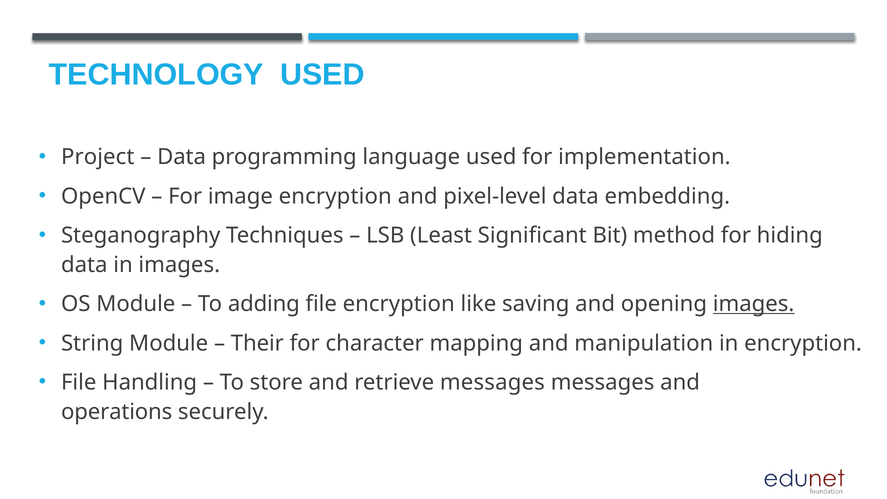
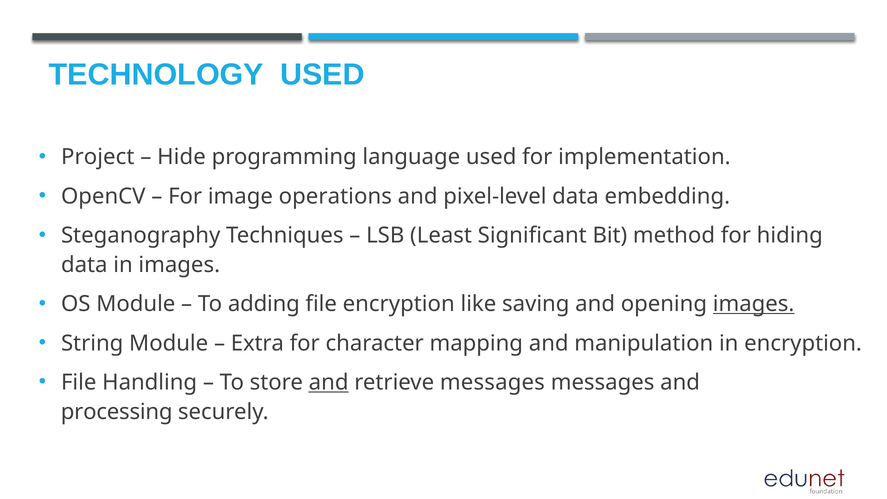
Data at (182, 157): Data -> Hide
image encryption: encryption -> operations
Their: Their -> Extra
and at (329, 382) underline: none -> present
operations: operations -> processing
